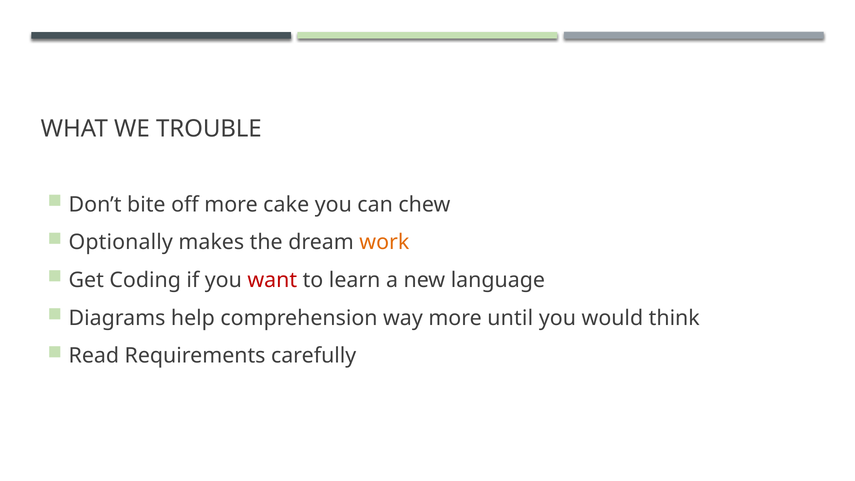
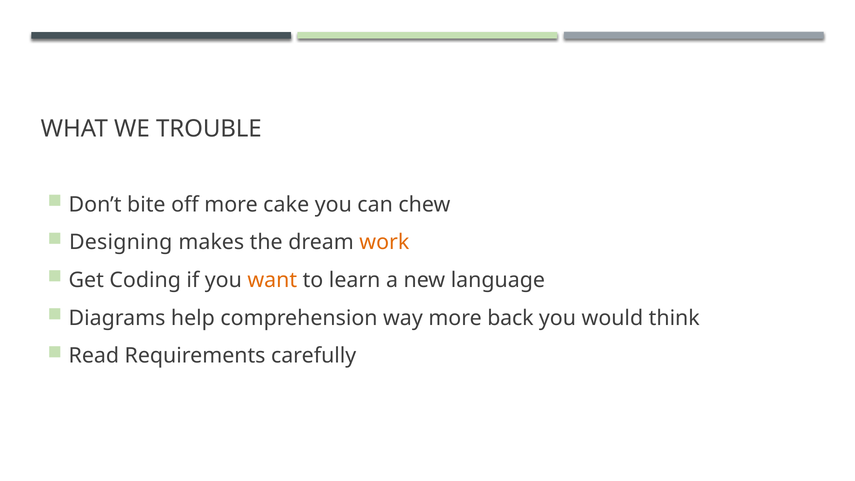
Optionally: Optionally -> Designing
want colour: red -> orange
until: until -> back
